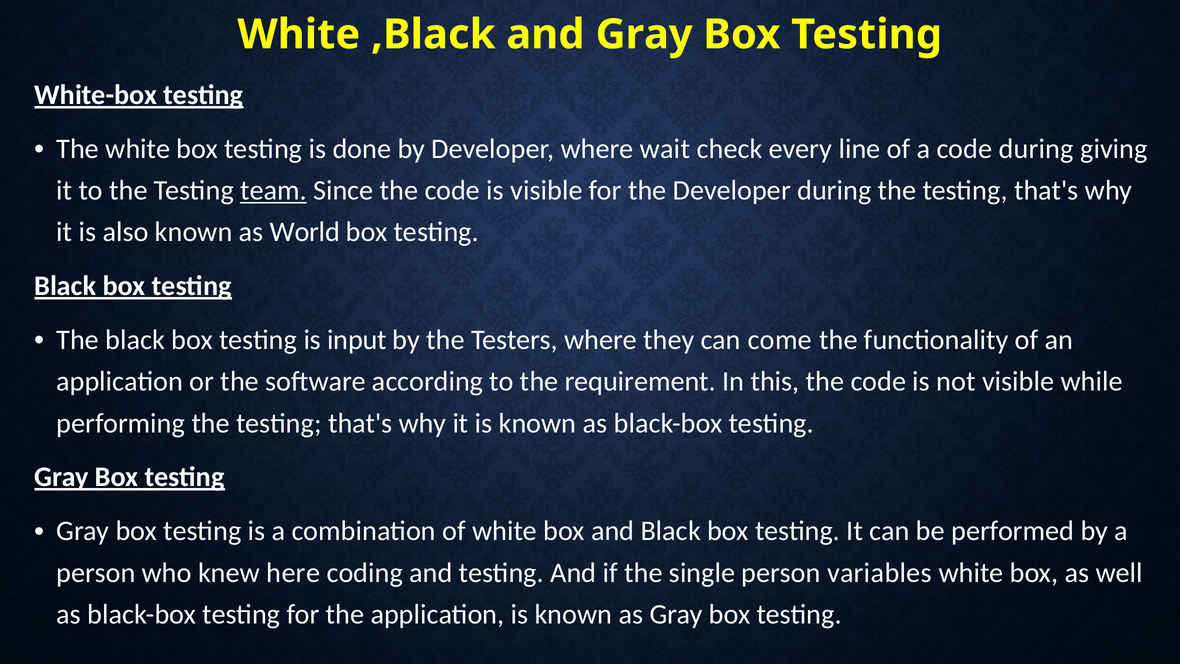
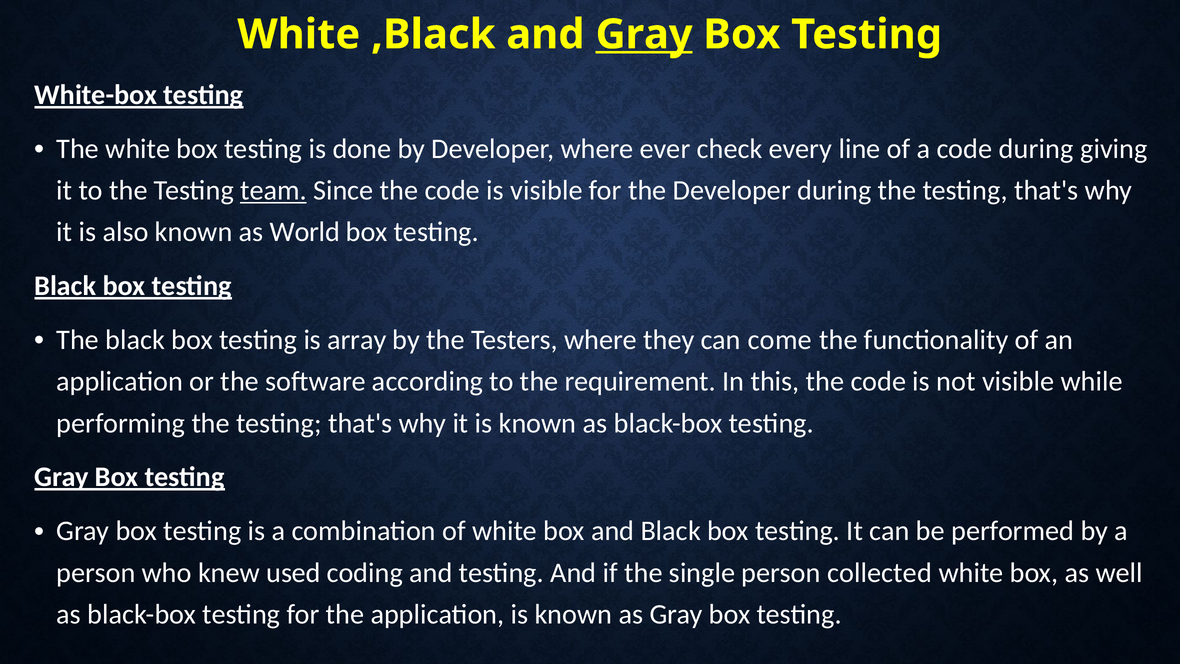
Gray at (644, 35) underline: none -> present
wait: wait -> ever
input: input -> array
here: here -> used
variables: variables -> collected
